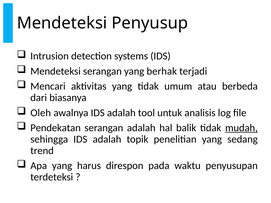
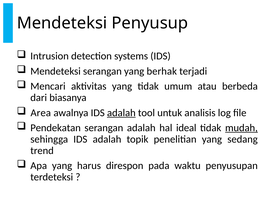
Oleh: Oleh -> Area
adalah at (121, 113) underline: none -> present
balik: balik -> ideal
